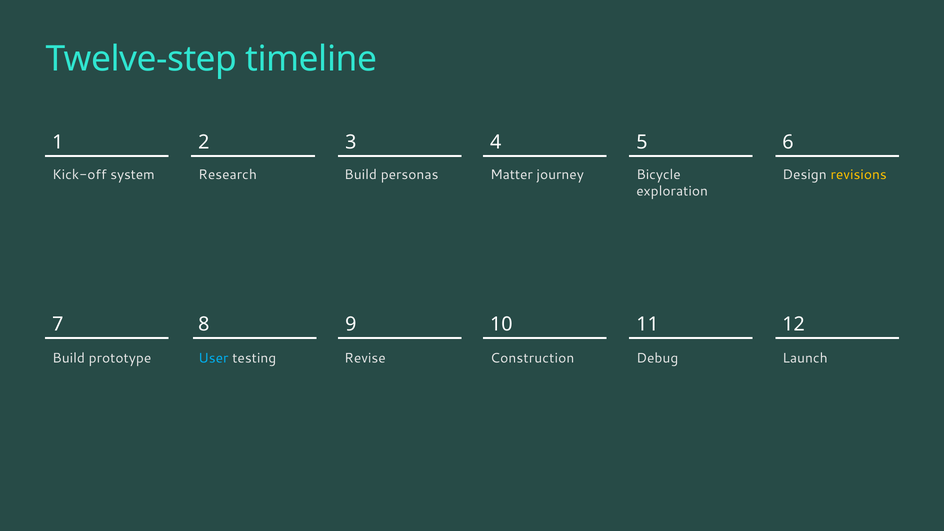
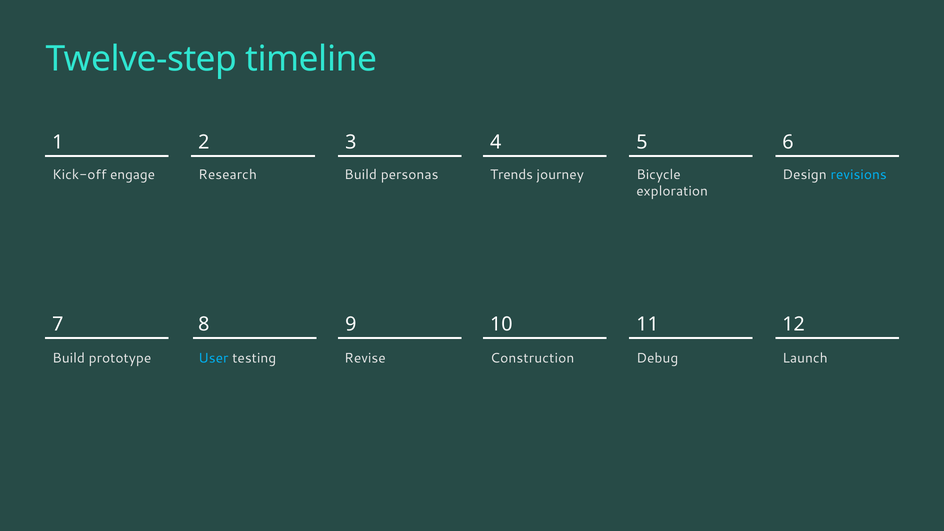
system: system -> engage
Matter: Matter -> Trends
revisions colour: yellow -> light blue
